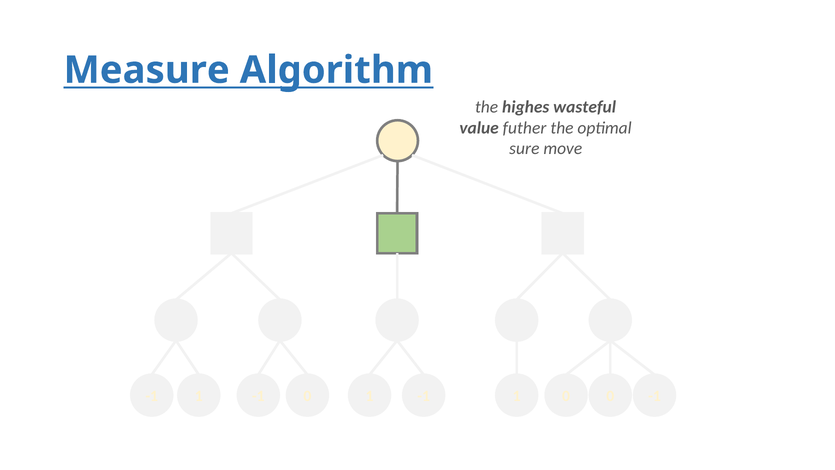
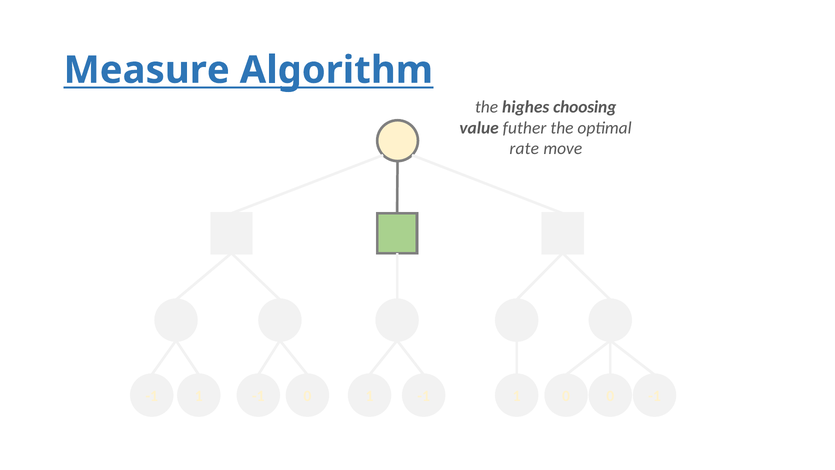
wasteful: wasteful -> choosing
sure: sure -> rate
